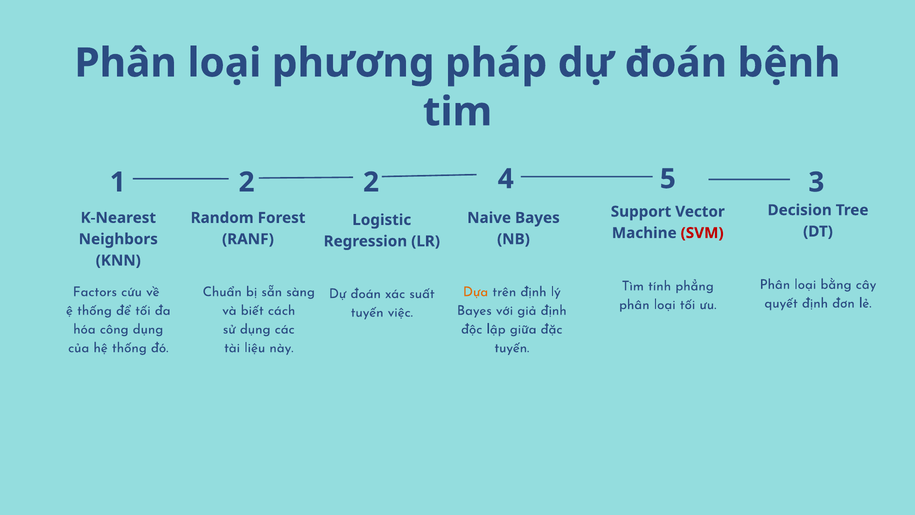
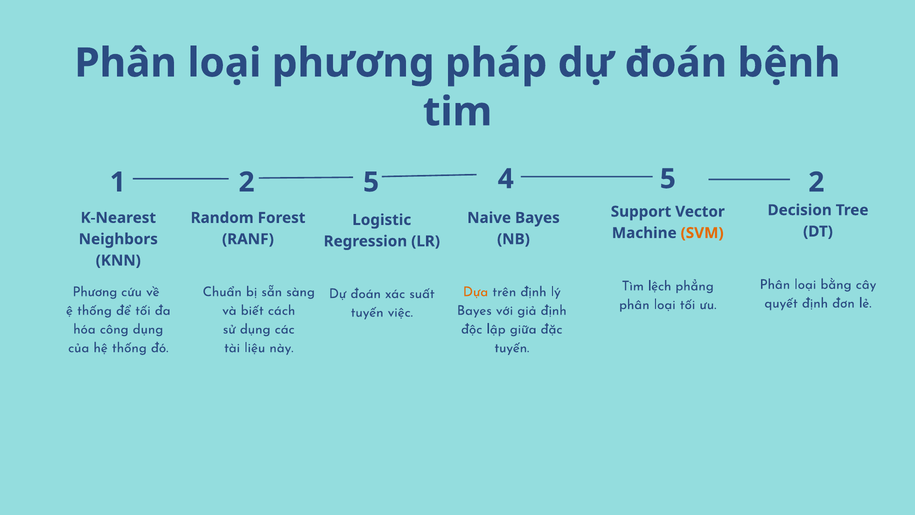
2 2: 2 -> 5
5 3: 3 -> 2
SVM colour: red -> orange
tính: tính -> lệch
Factors at (95, 292): Factors -> Phương
